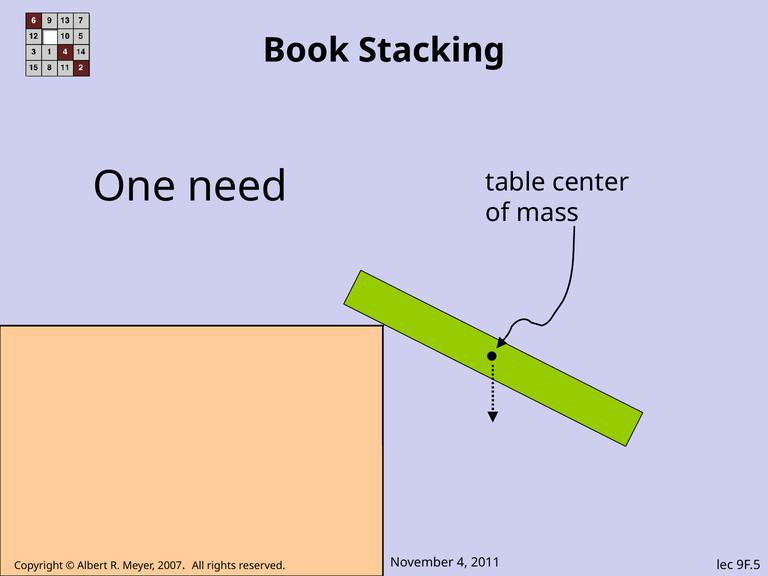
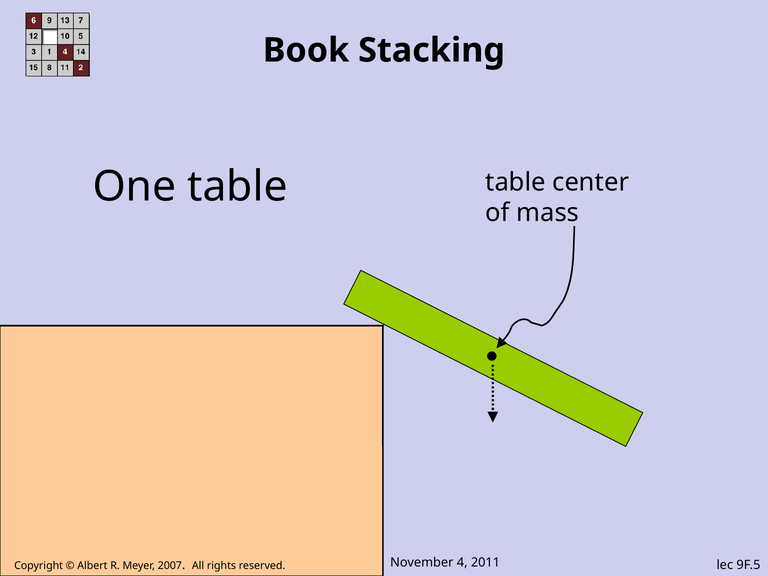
One need: need -> table
